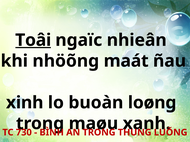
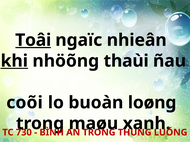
khi underline: none -> present
maát: maát -> thaùi
xinh: xinh -> coõi
